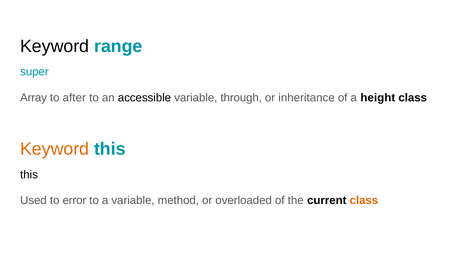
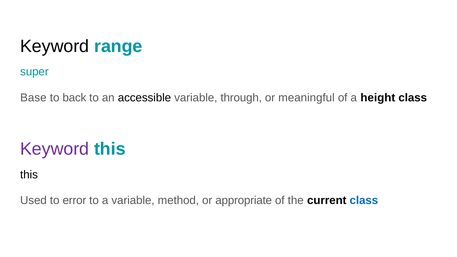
Array: Array -> Base
after: after -> back
inheritance: inheritance -> meaningful
Keyword at (55, 149) colour: orange -> purple
overloaded: overloaded -> appropriate
class at (364, 201) colour: orange -> blue
